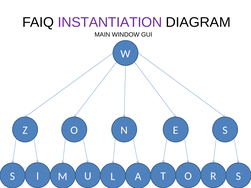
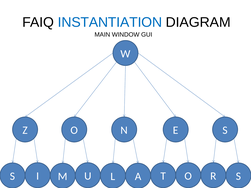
INSTANTIATION colour: purple -> blue
